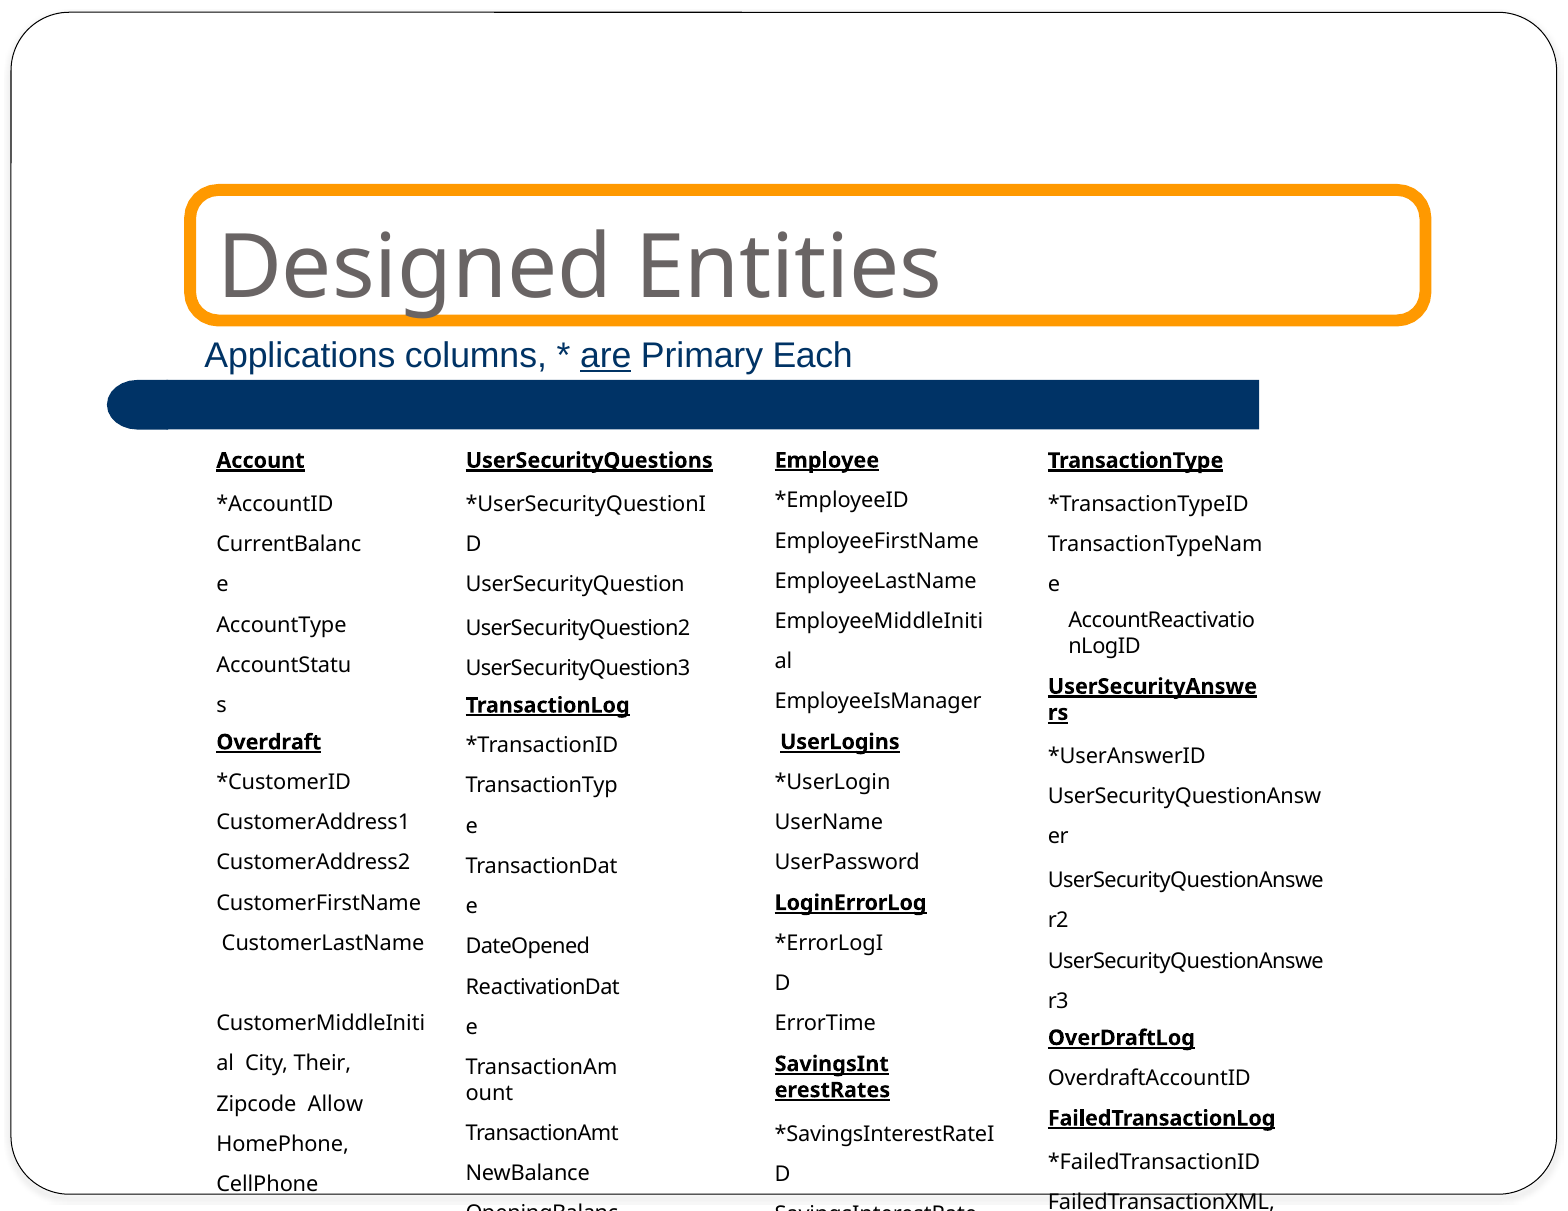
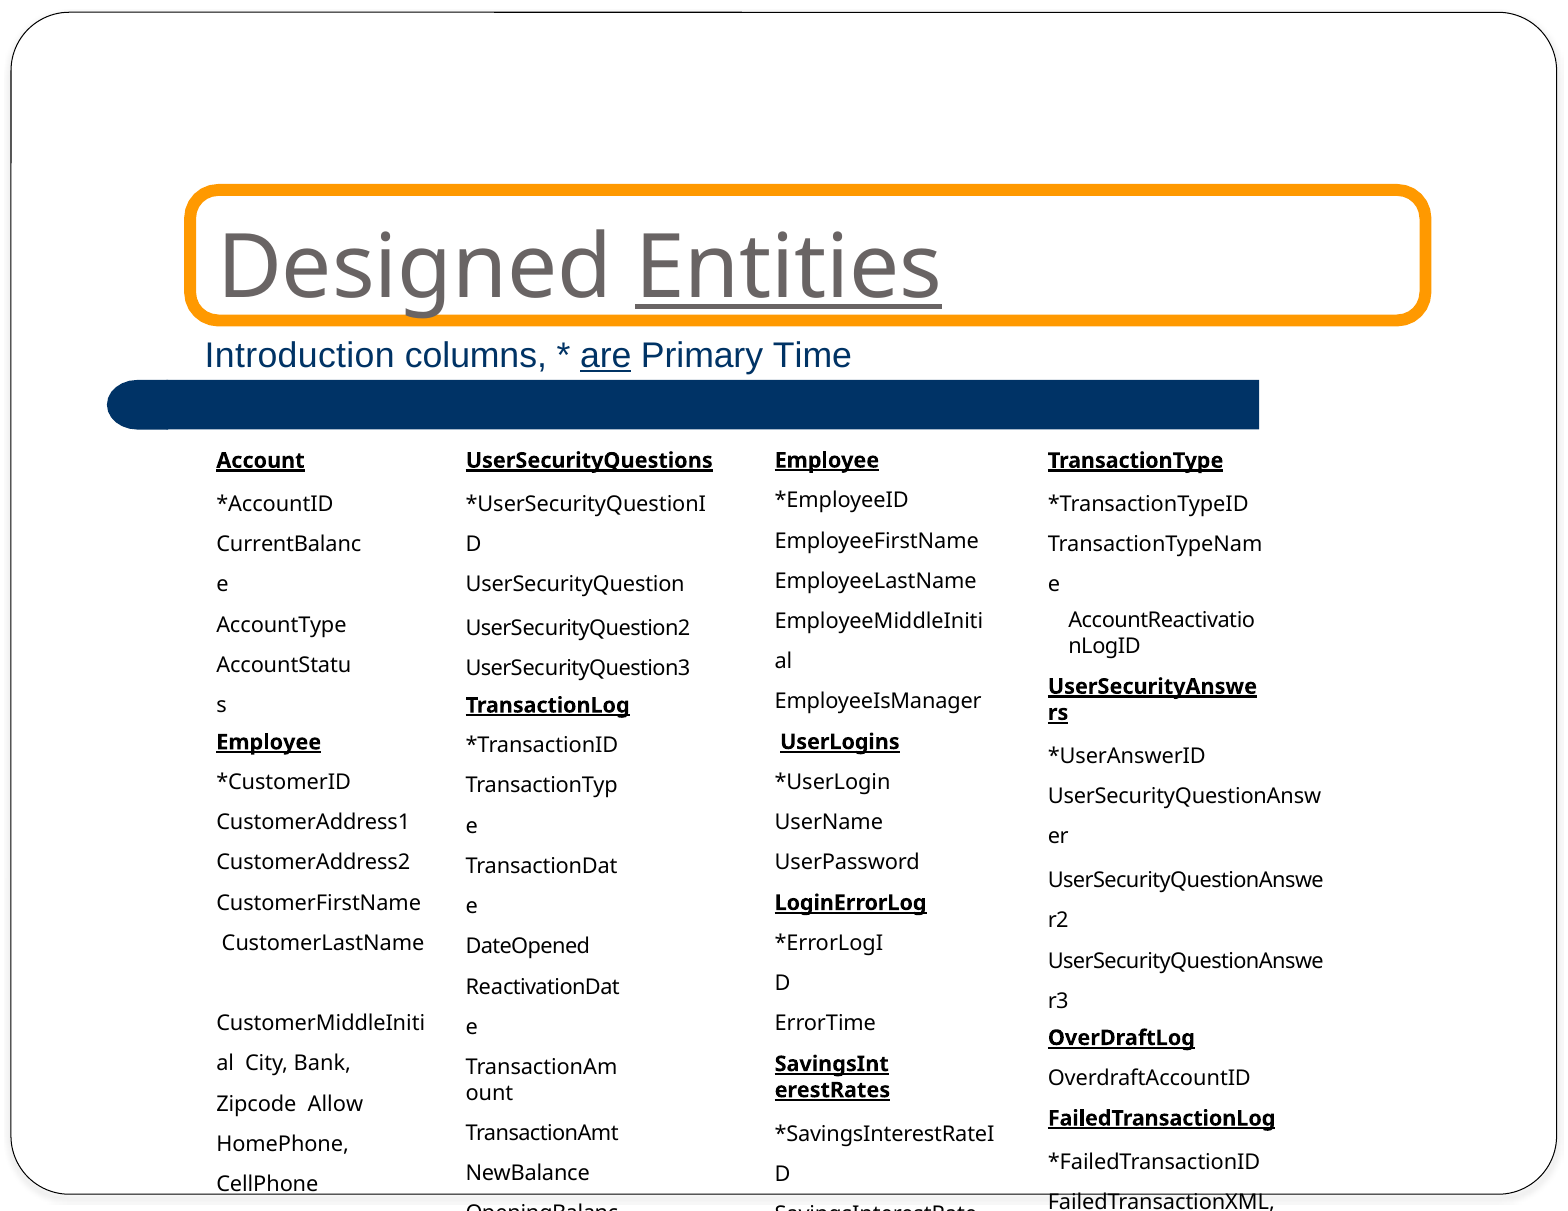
Entities underline: none -> present
Applications: Applications -> Introduction
Each: Each -> Time
Overdraft at (269, 743): Overdraft -> Employee
Their: Their -> Bank
